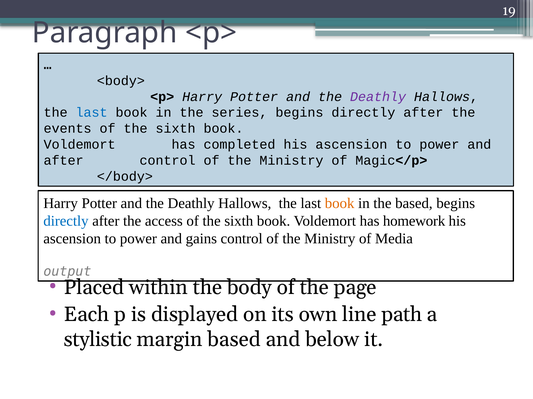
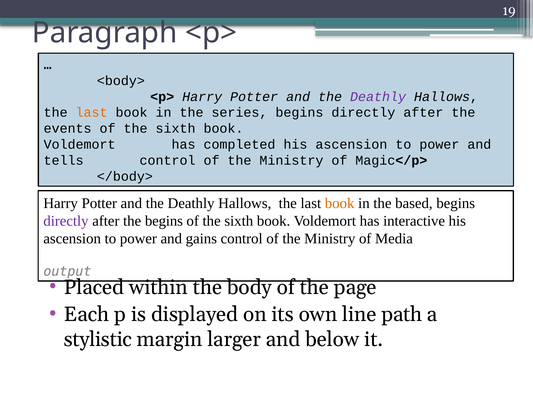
last at (92, 113) colour: blue -> orange
after at (64, 161): after -> tells
directly at (66, 221) colour: blue -> purple
the access: access -> begins
homework: homework -> interactive
margin based: based -> larger
